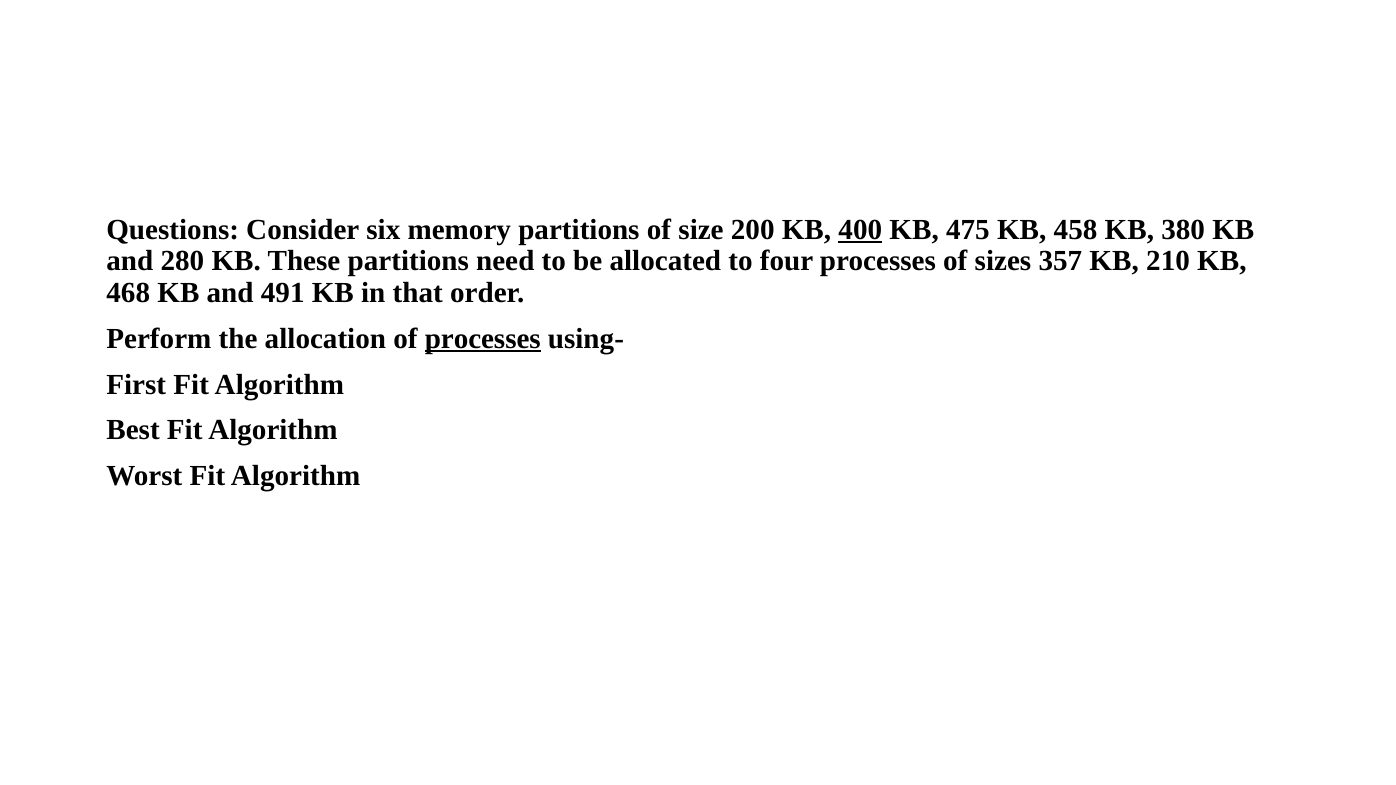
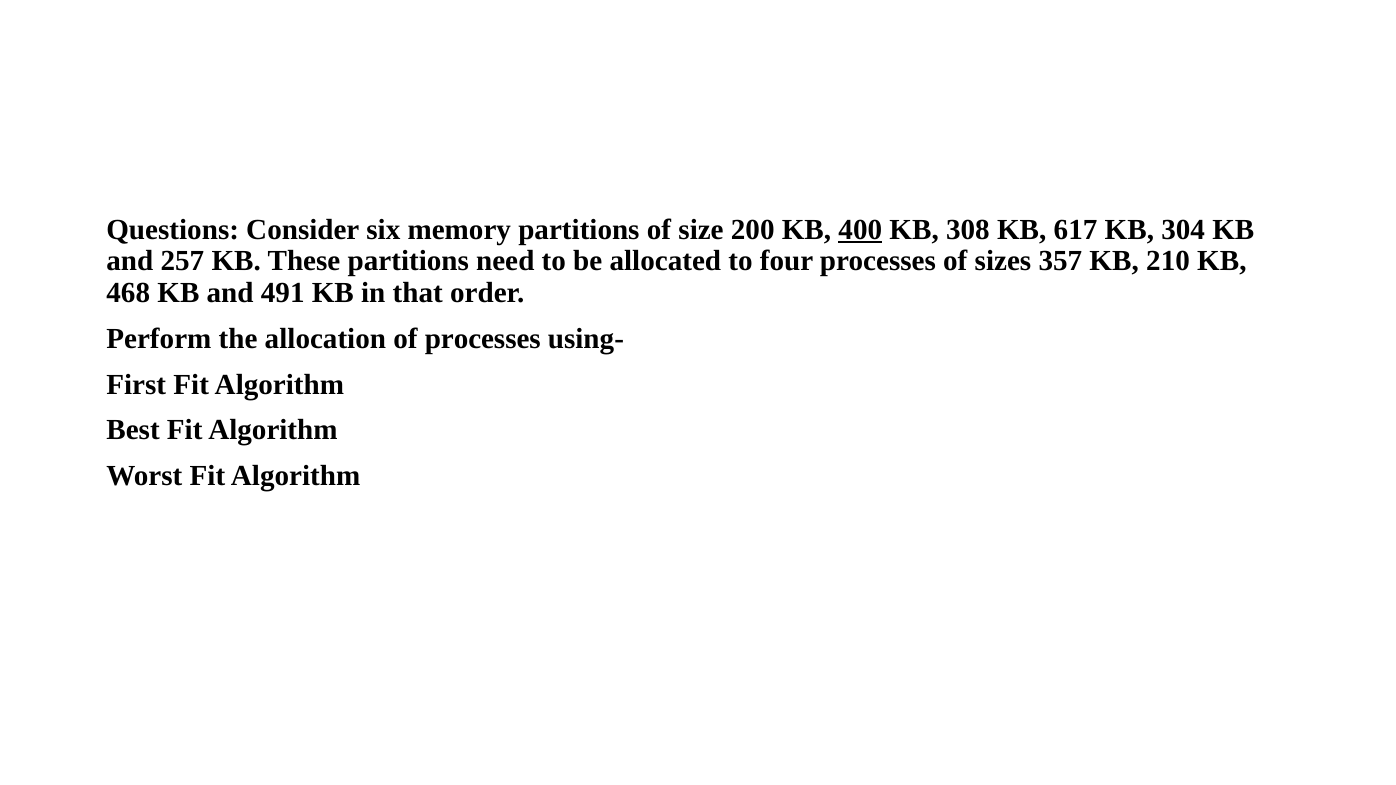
475: 475 -> 308
458: 458 -> 617
380: 380 -> 304
280: 280 -> 257
processes at (483, 339) underline: present -> none
